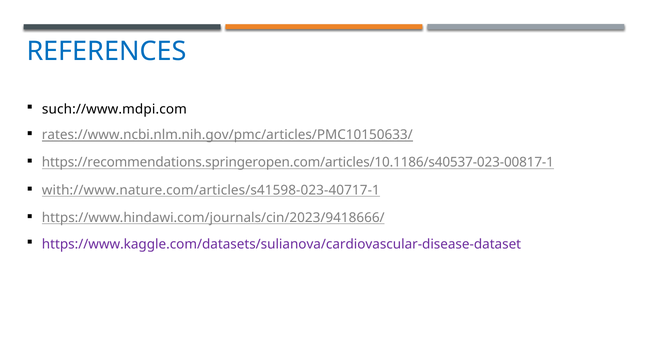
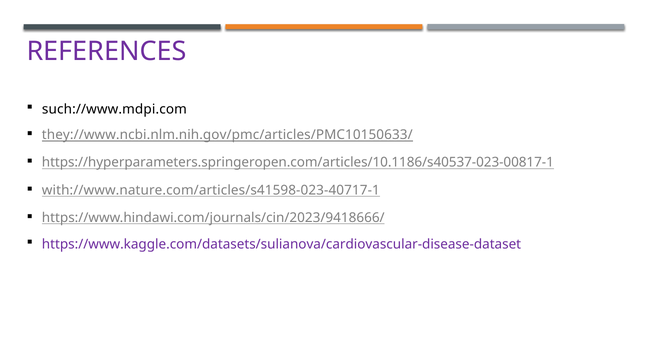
REFERENCES colour: blue -> purple
rates://www.ncbi.nlm.nih.gov/pmc/articles/PMC10150633/: rates://www.ncbi.nlm.nih.gov/pmc/articles/PMC10150633/ -> they://www.ncbi.nlm.nih.gov/pmc/articles/PMC10150633/
https://recommendations.springeropen.com/articles/10.1186/s40537-023-00817-1: https://recommendations.springeropen.com/articles/10.1186/s40537-023-00817-1 -> https://hyperparameters.springeropen.com/articles/10.1186/s40537-023-00817-1
